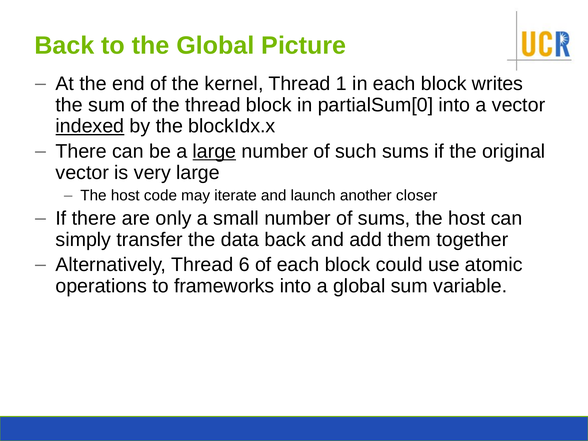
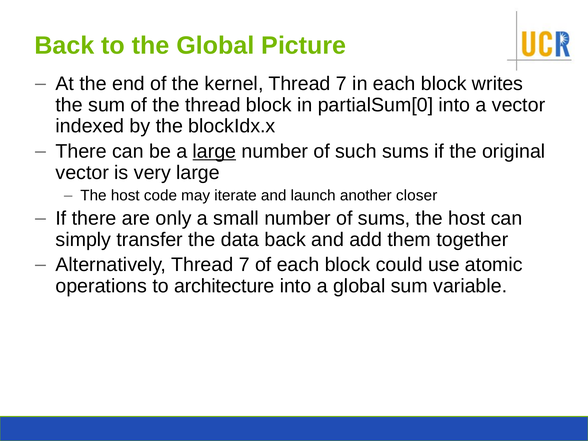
kernel Thread 1: 1 -> 7
indexed underline: present -> none
Alternatively Thread 6: 6 -> 7
frameworks: frameworks -> architecture
